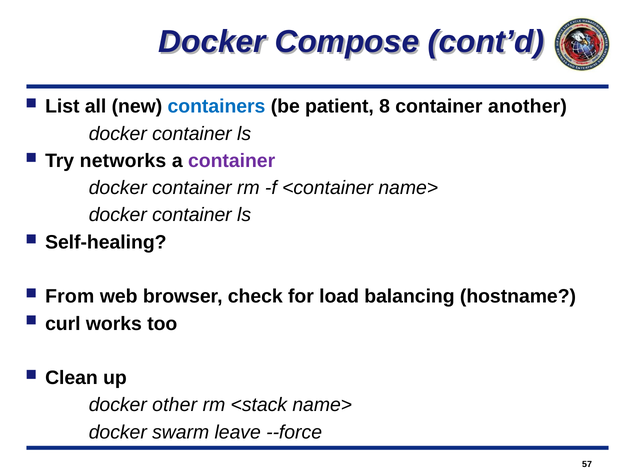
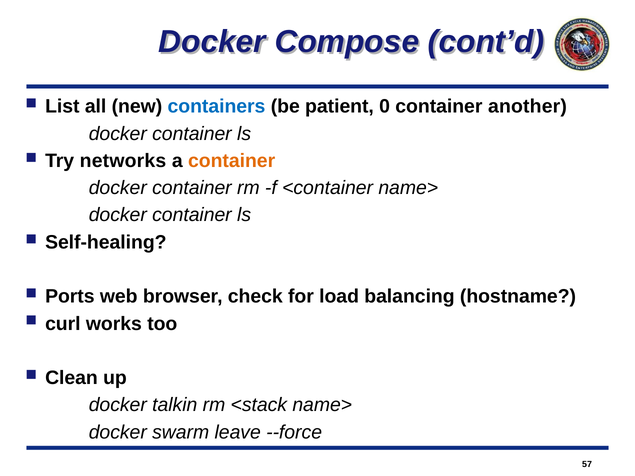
8: 8 -> 0
container at (232, 161) colour: purple -> orange
From: From -> Ports
other: other -> talkin
